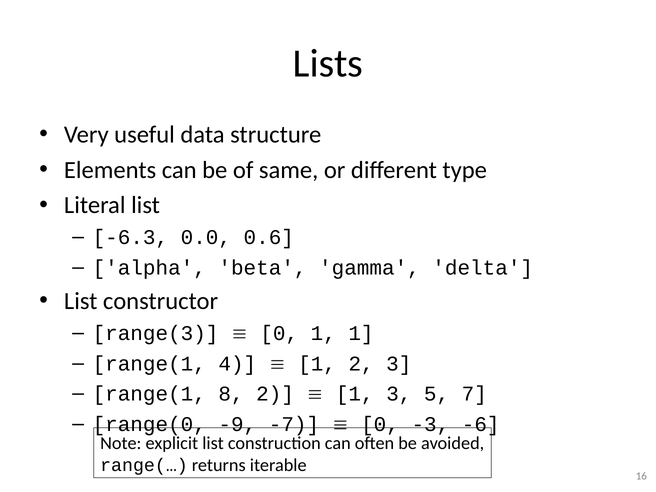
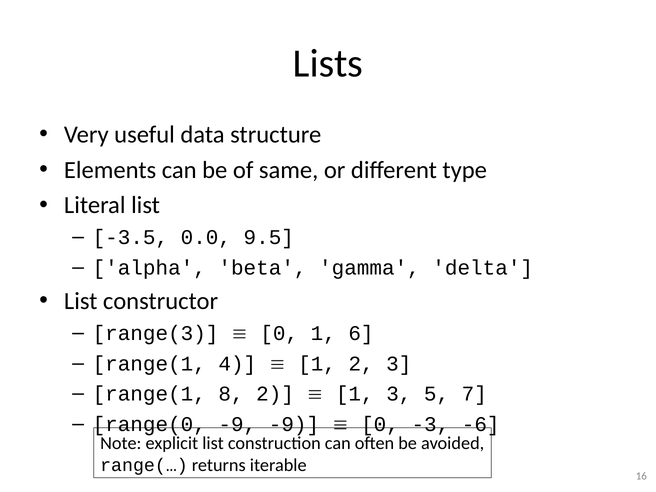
-6.3: -6.3 -> -3.5
0.6: 0.6 -> 9.5
1 1: 1 -> 6
-9 -7: -7 -> -9
